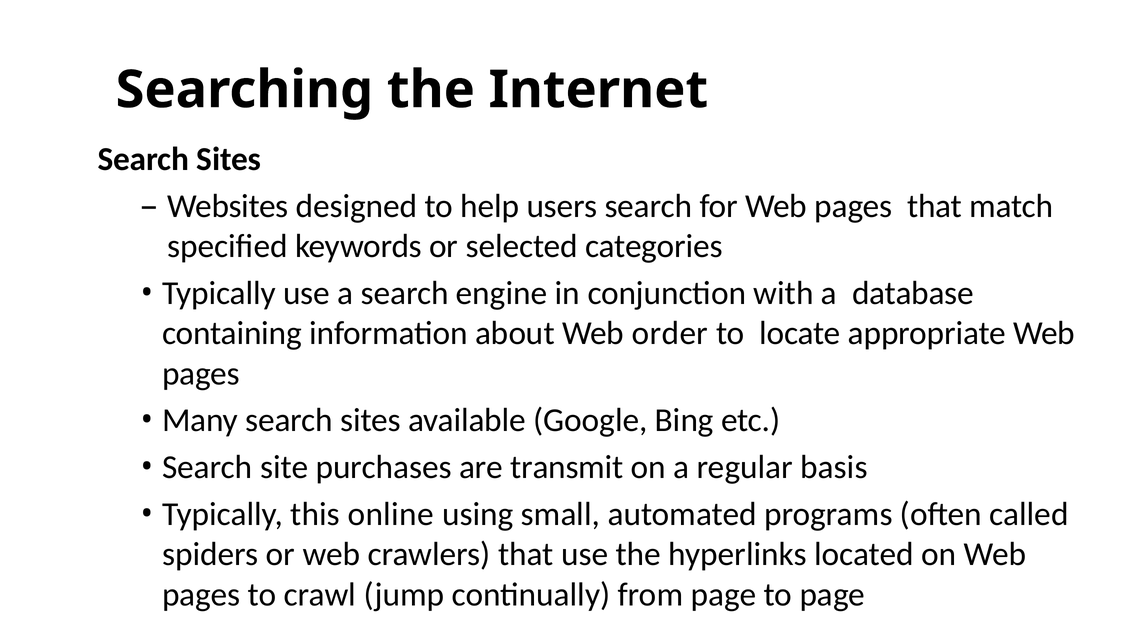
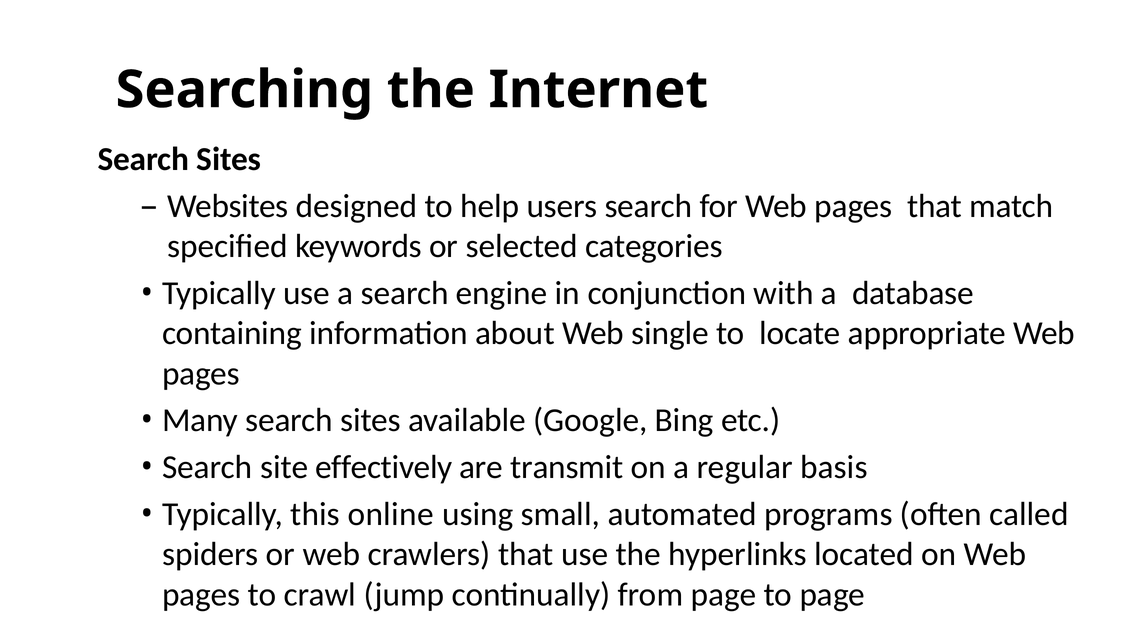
order: order -> single
purchases: purchases -> effectively
